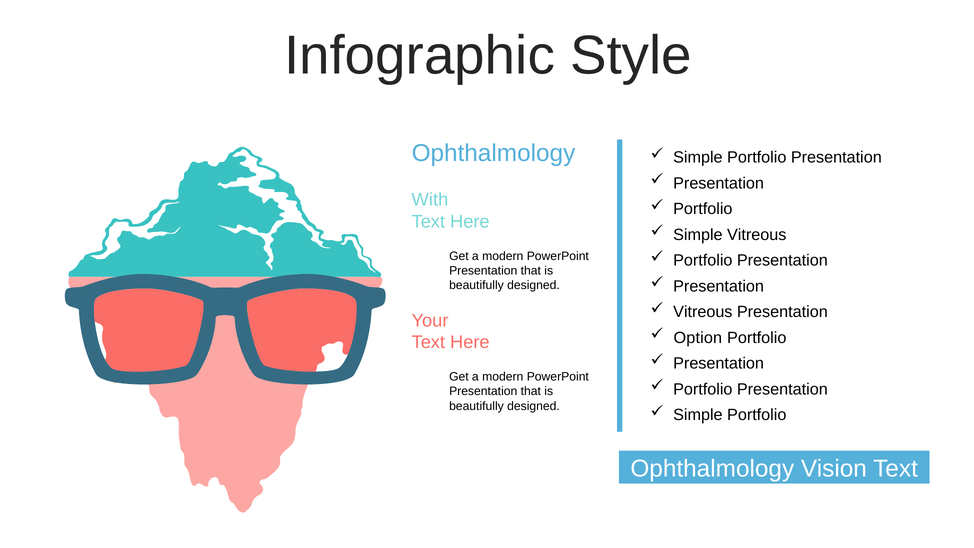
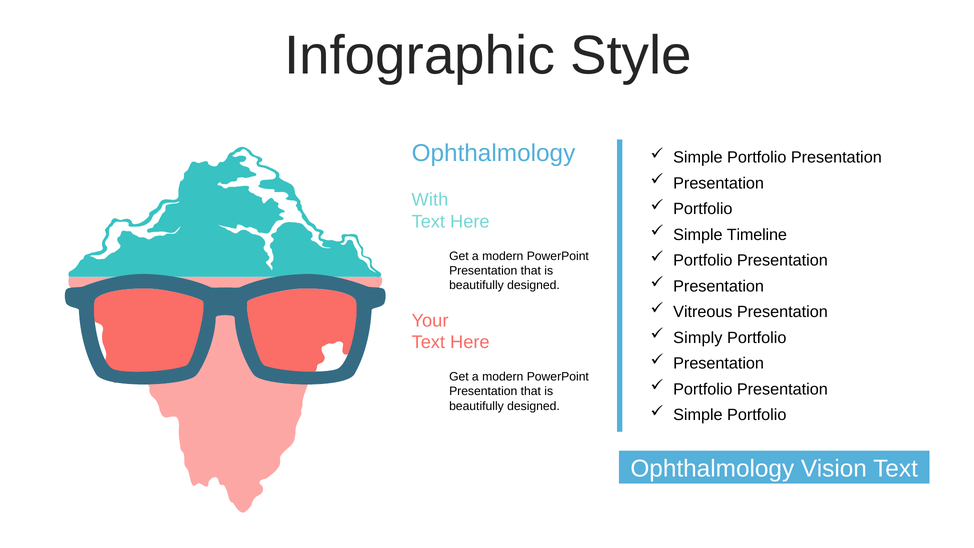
Simple Vitreous: Vitreous -> Timeline
Option: Option -> Simply
